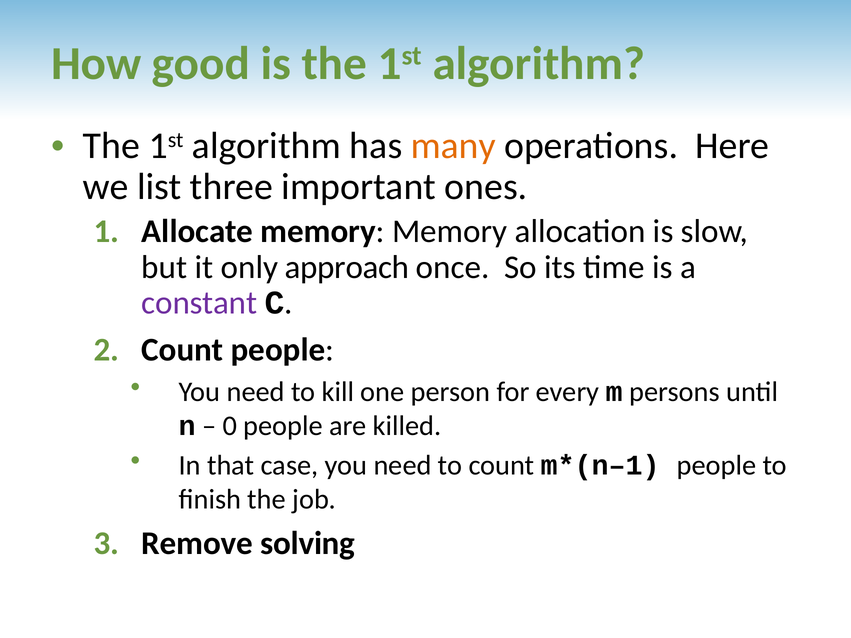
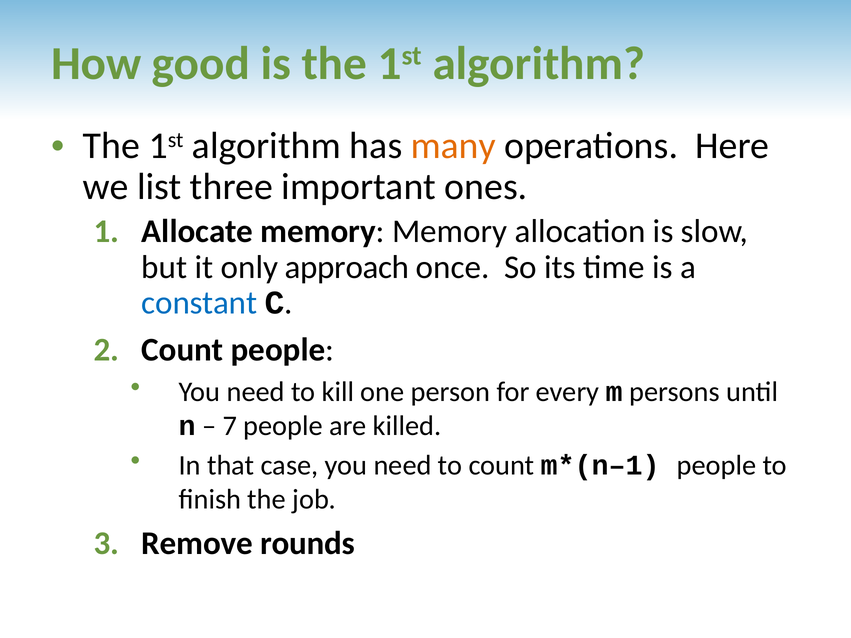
constant colour: purple -> blue
0: 0 -> 7
solving: solving -> rounds
